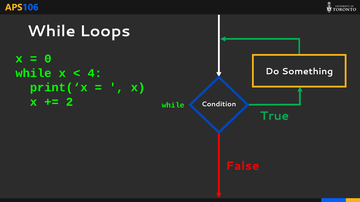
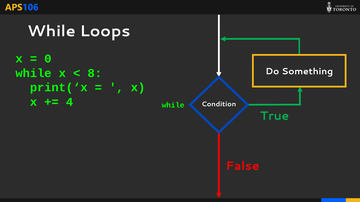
4: 4 -> 8
2: 2 -> 4
